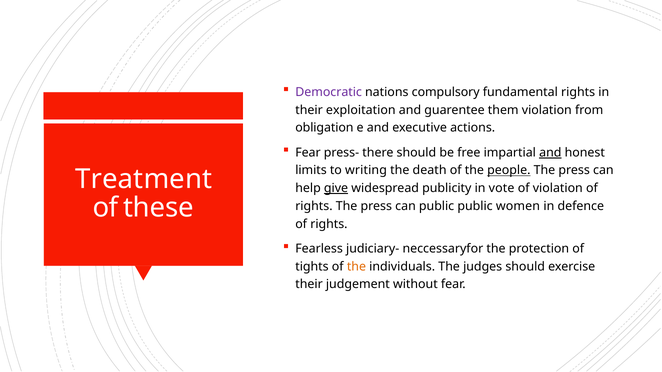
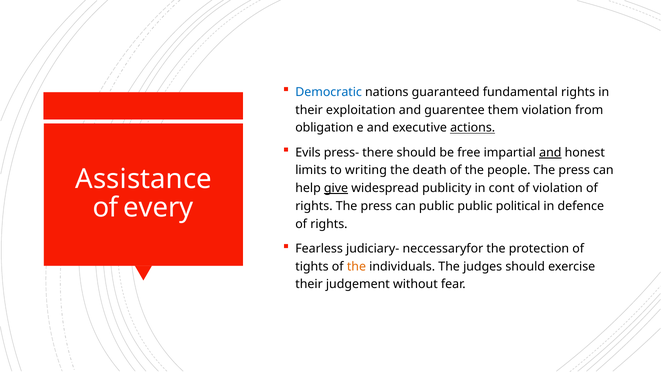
Democratic colour: purple -> blue
compulsory: compulsory -> guaranteed
actions underline: none -> present
Fear at (308, 153): Fear -> Evils
people underline: present -> none
Treatment: Treatment -> Assistance
vote: vote -> cont
these: these -> every
women: women -> political
